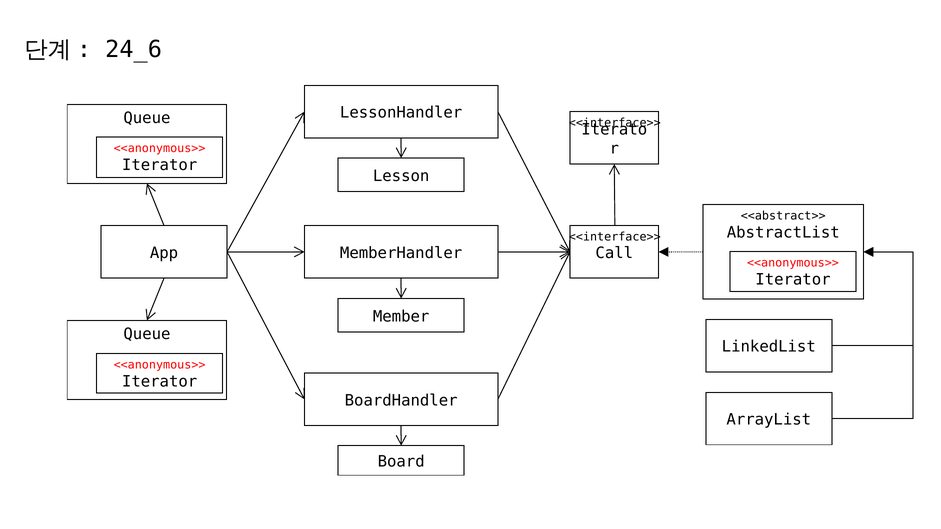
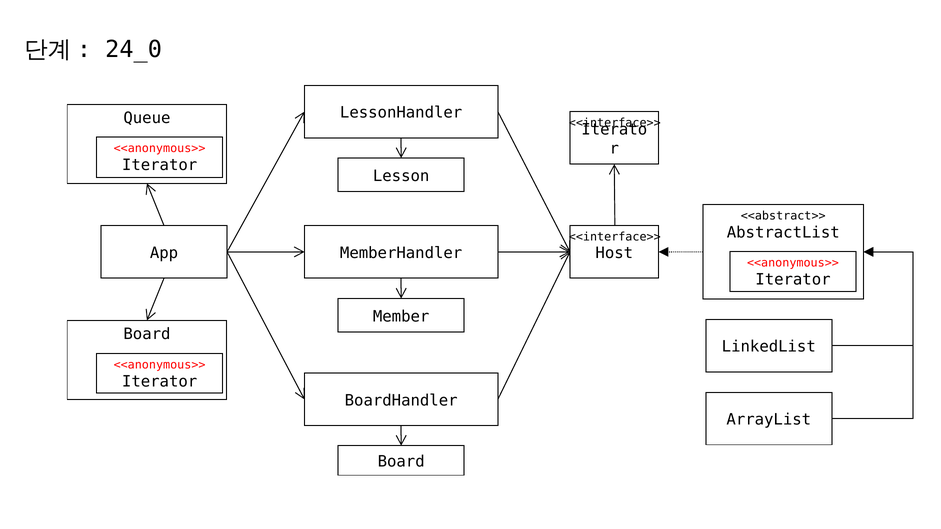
24_6: 24_6 -> 24_0
Call: Call -> Host
Queue at (147, 334): Queue -> Board
